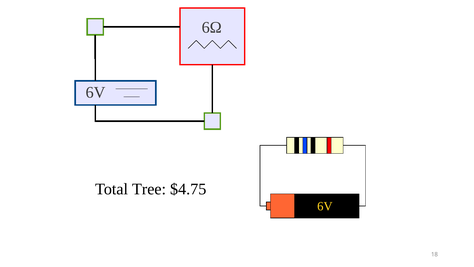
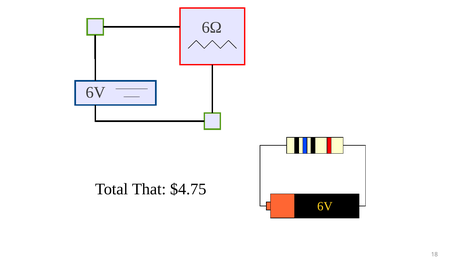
Tree: Tree -> That
